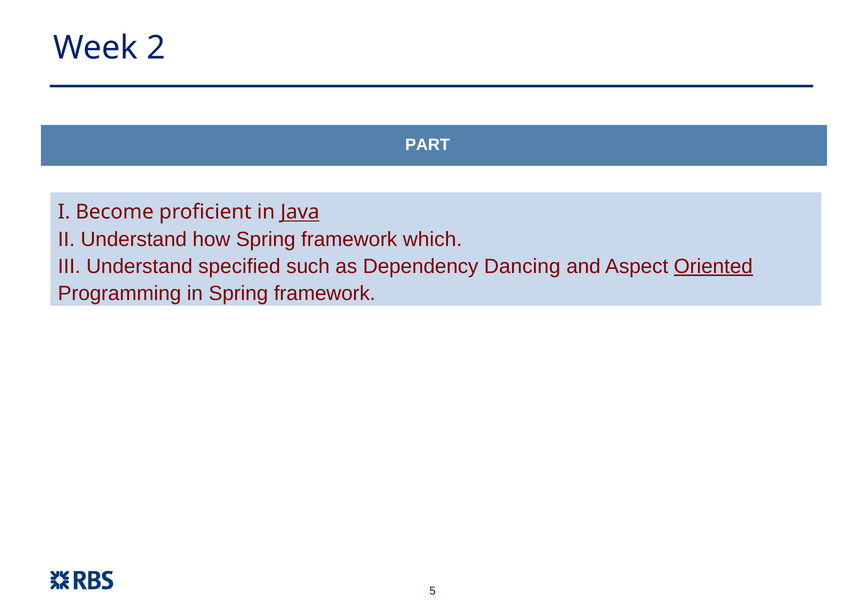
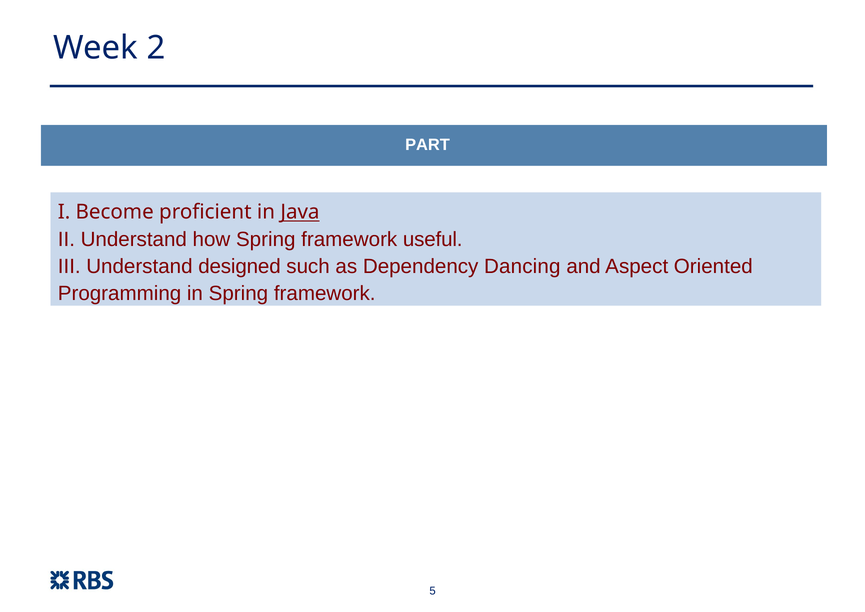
which: which -> useful
specified: specified -> designed
Oriented underline: present -> none
